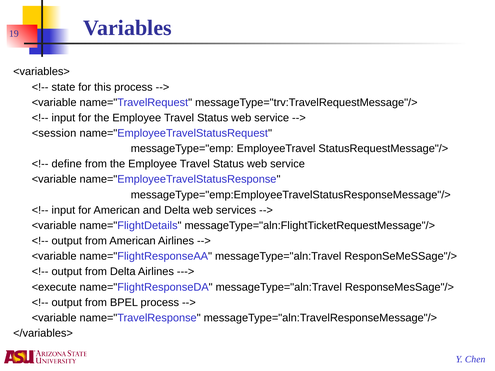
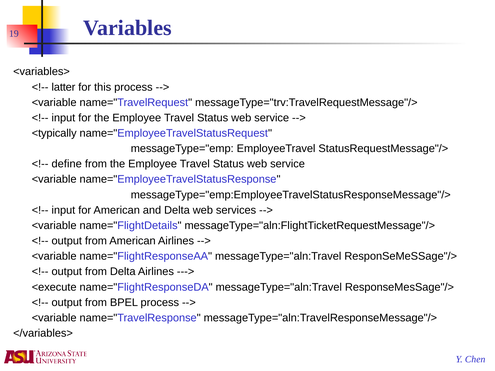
state: state -> latter
<session: <session -> <typically
